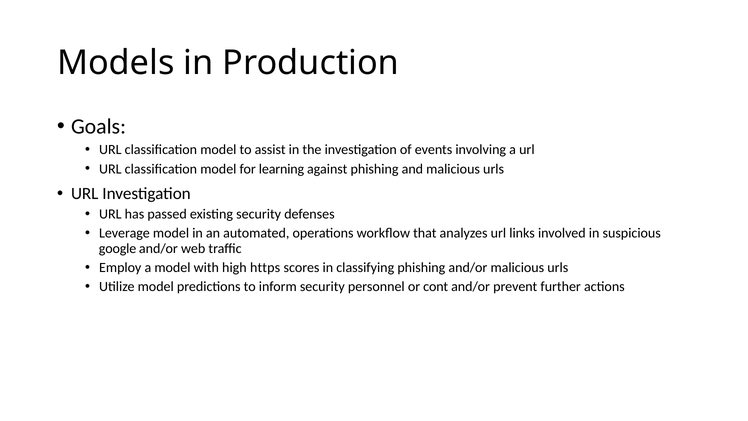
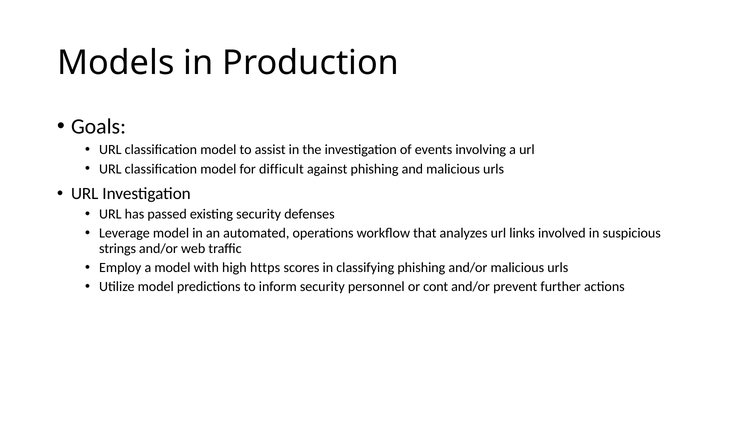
learning: learning -> difficult
google: google -> strings
